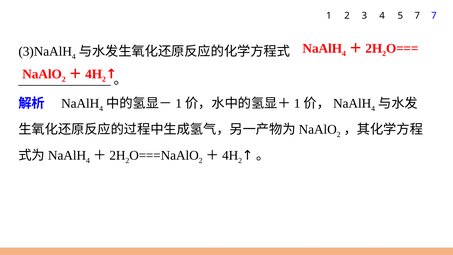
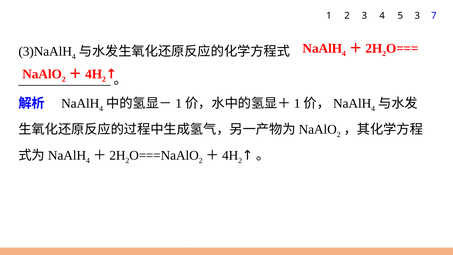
5 7: 7 -> 3
